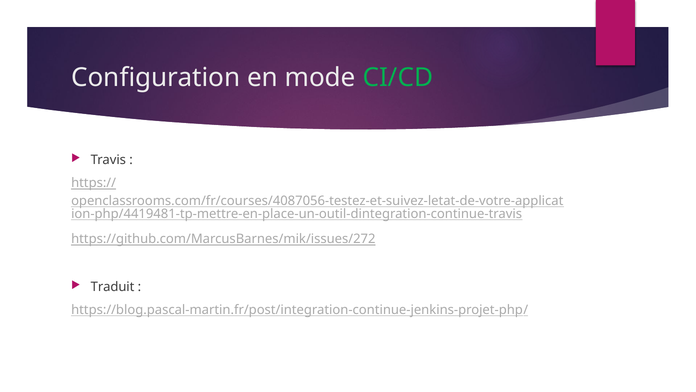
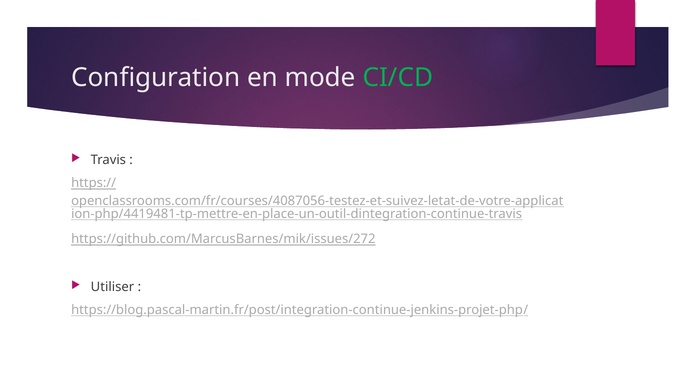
Traduit: Traduit -> Utiliser
